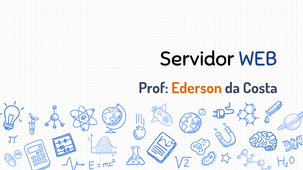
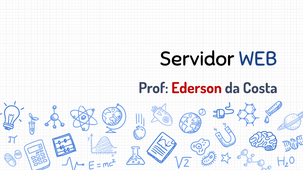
Ederson colour: orange -> red
